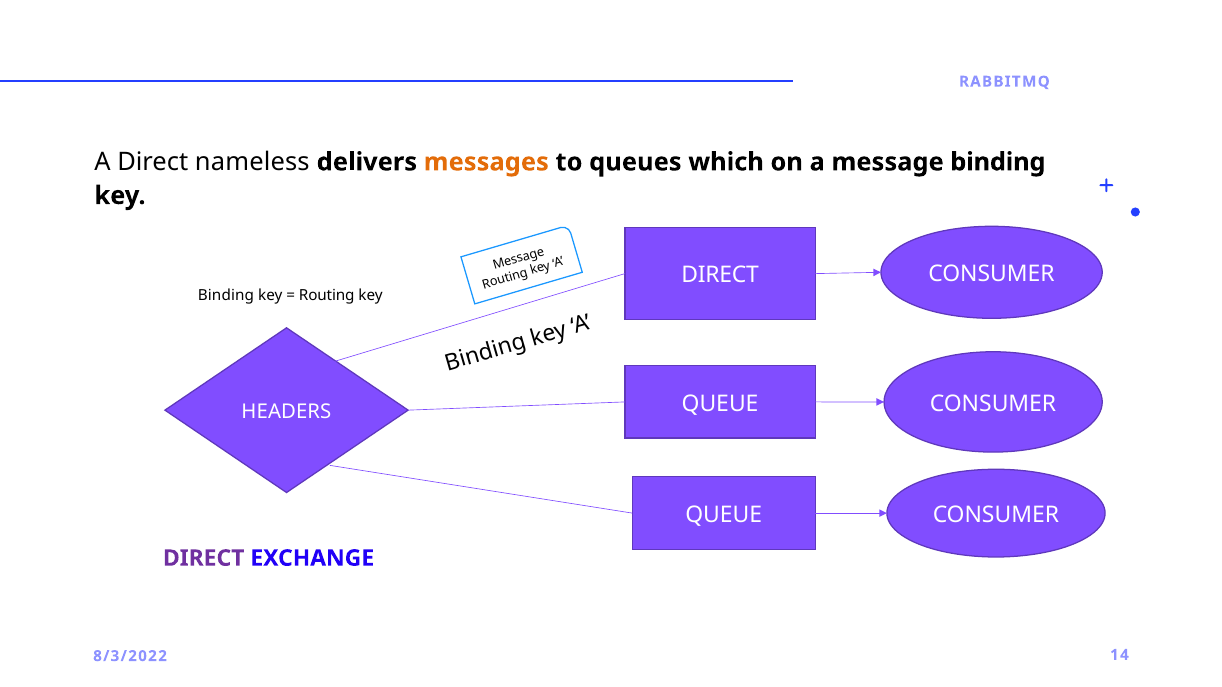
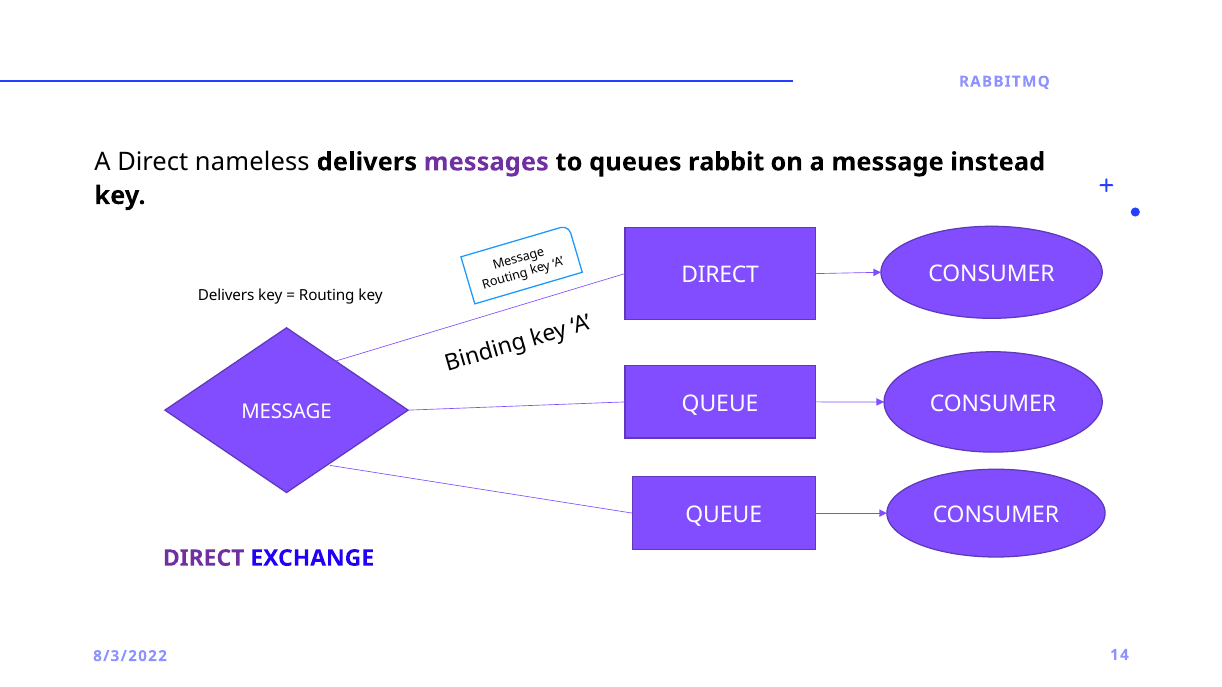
messages colour: orange -> purple
which: which -> rabbit
message binding: binding -> instead
Binding at (226, 295): Binding -> Delivers
HEADERS at (286, 412): HEADERS -> MESSAGE
